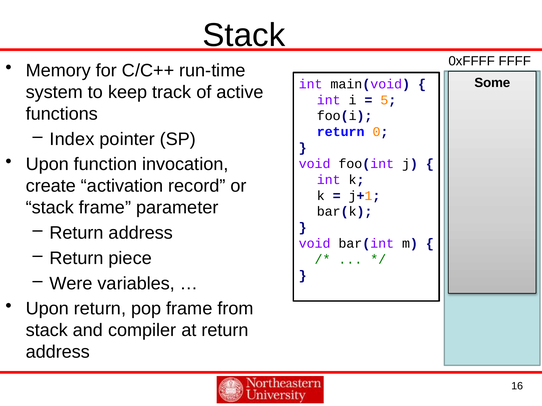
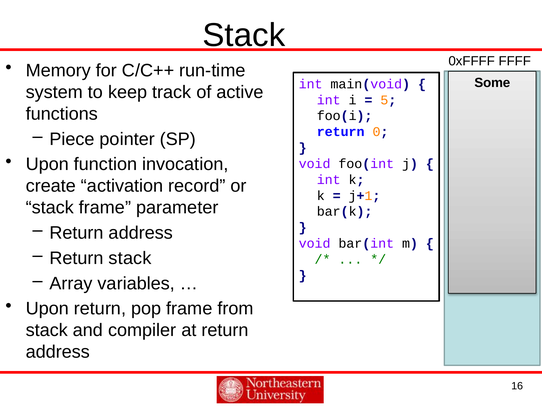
Index: Index -> Piece
Return piece: piece -> stack
Were: Were -> Array
